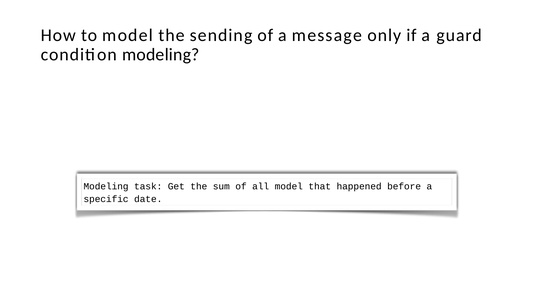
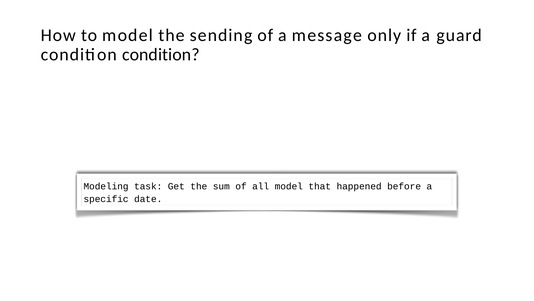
condition modeling: modeling -> condition
